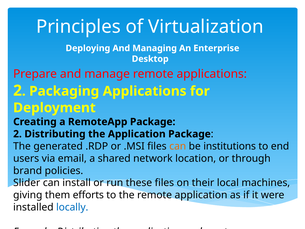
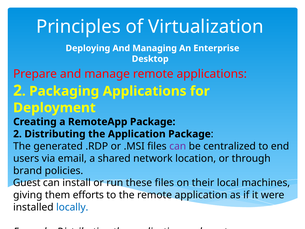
can at (178, 146) colour: orange -> purple
institutions: institutions -> centralized
Slider: Slider -> Guest
